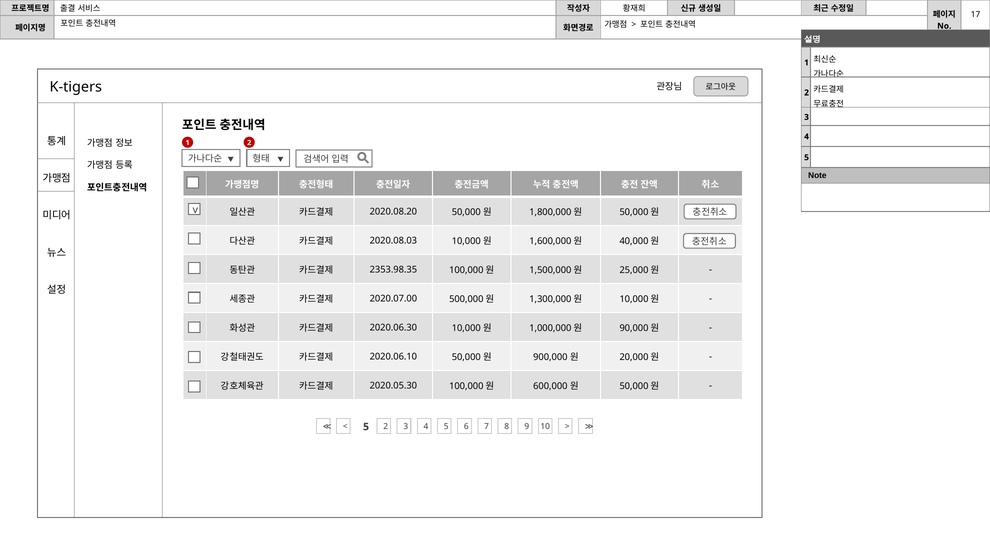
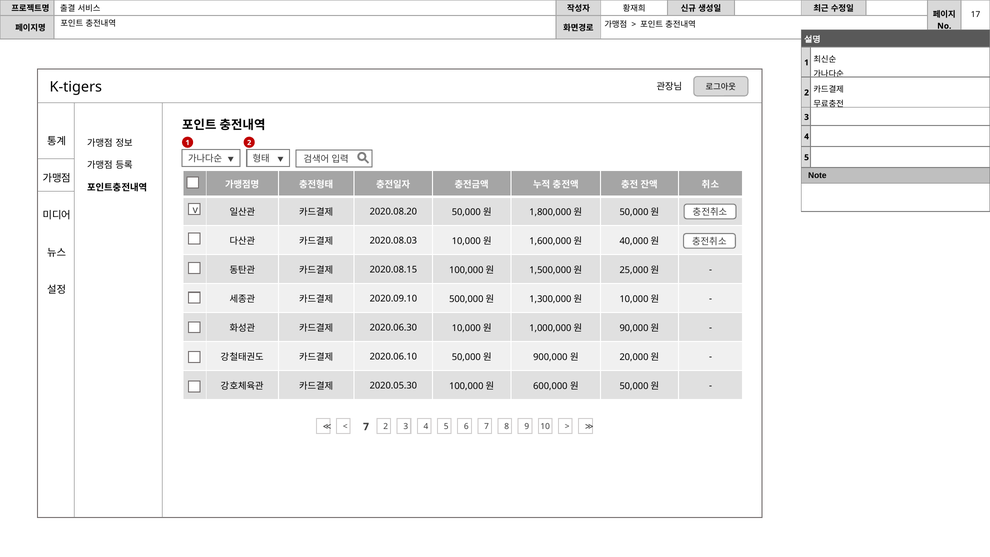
2353.98.35: 2353.98.35 -> 2020.08.15
2020.07.00: 2020.07.00 -> 2020.09.10
5 at (366, 427): 5 -> 7
